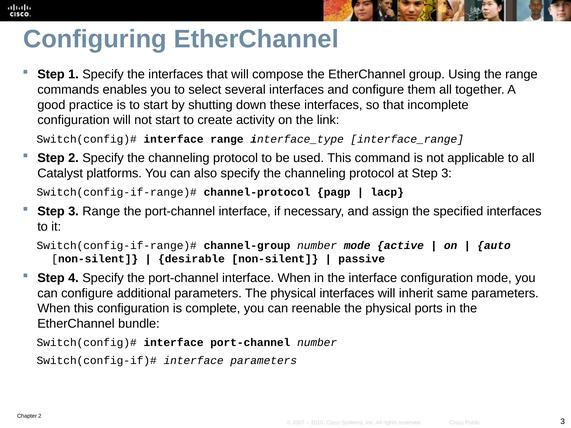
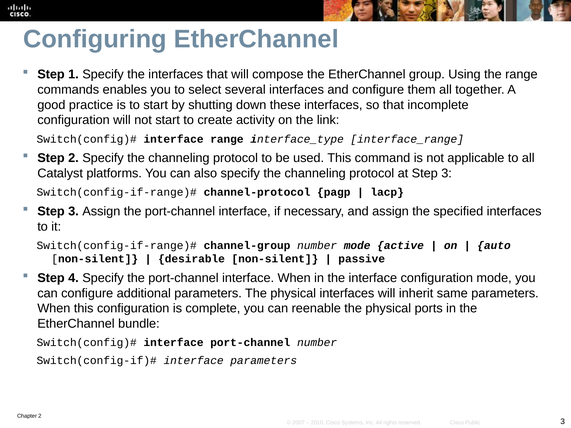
3 Range: Range -> Assign
